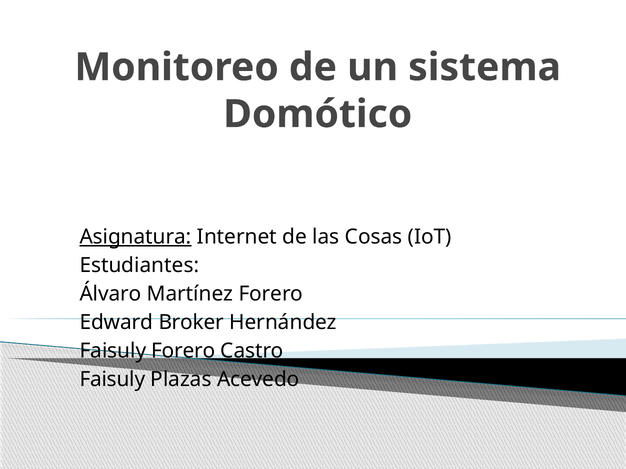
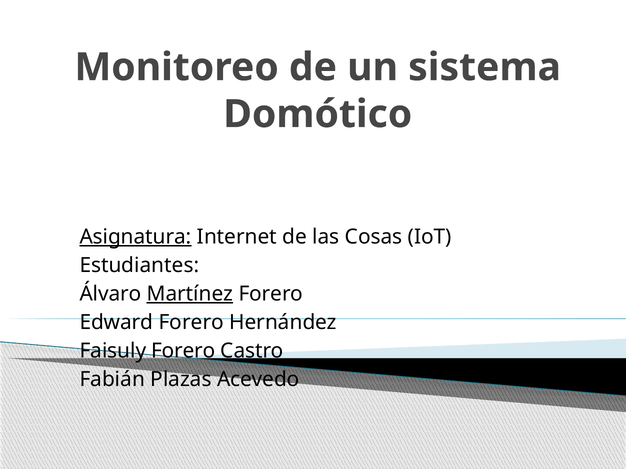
Martínez underline: none -> present
Edward Broker: Broker -> Forero
Faisuly at (112, 380): Faisuly -> Fabián
